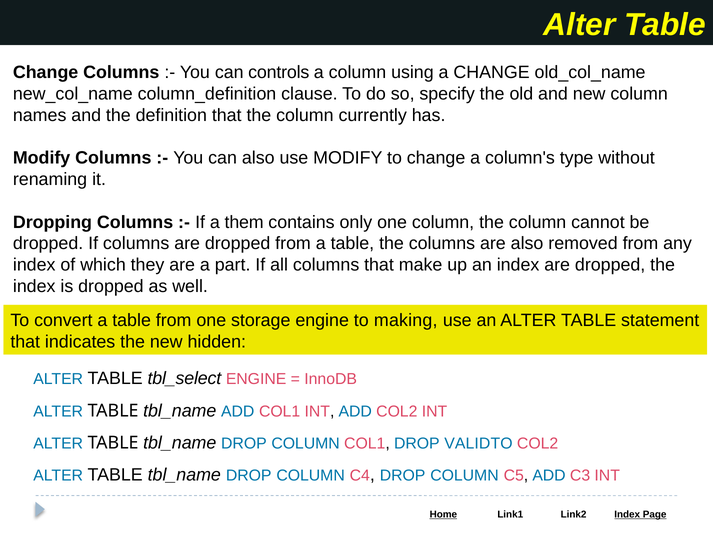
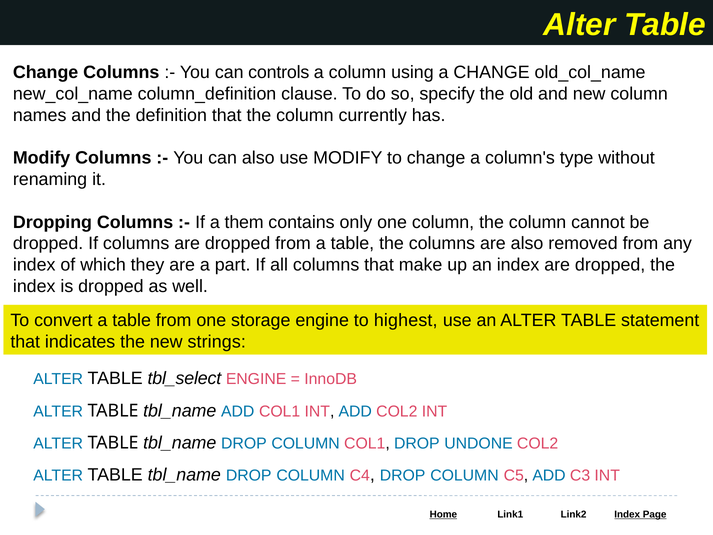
making: making -> highest
hidden: hidden -> strings
VALIDTO: VALIDTO -> UNDONE
